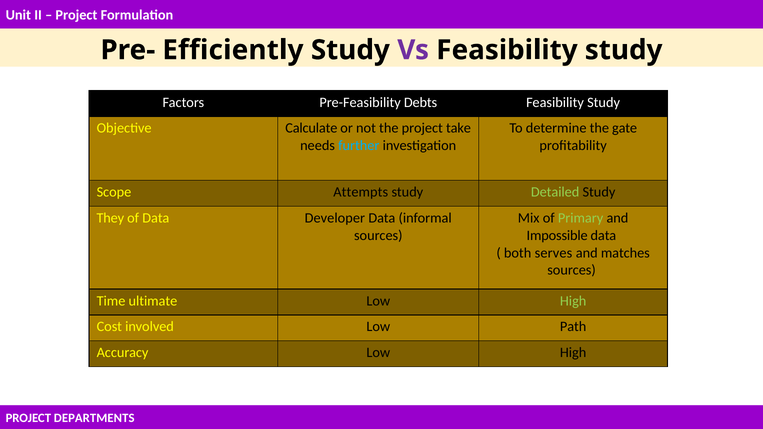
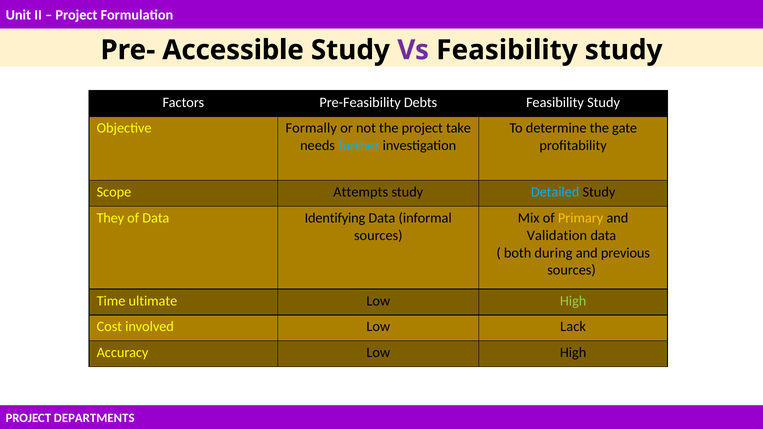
Efficiently: Efficiently -> Accessible
Calculate: Calculate -> Formally
Detailed colour: light green -> light blue
Developer: Developer -> Identifying
Primary colour: light green -> yellow
Impossible: Impossible -> Validation
serves: serves -> during
matches: matches -> previous
Path: Path -> Lack
